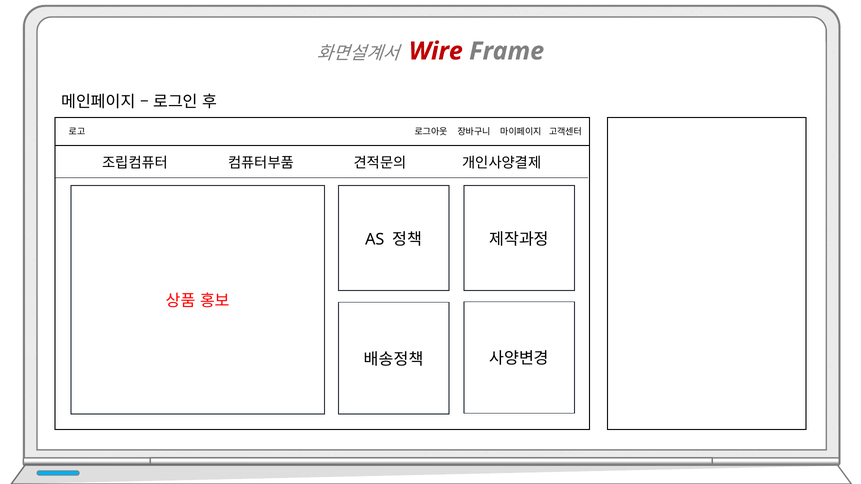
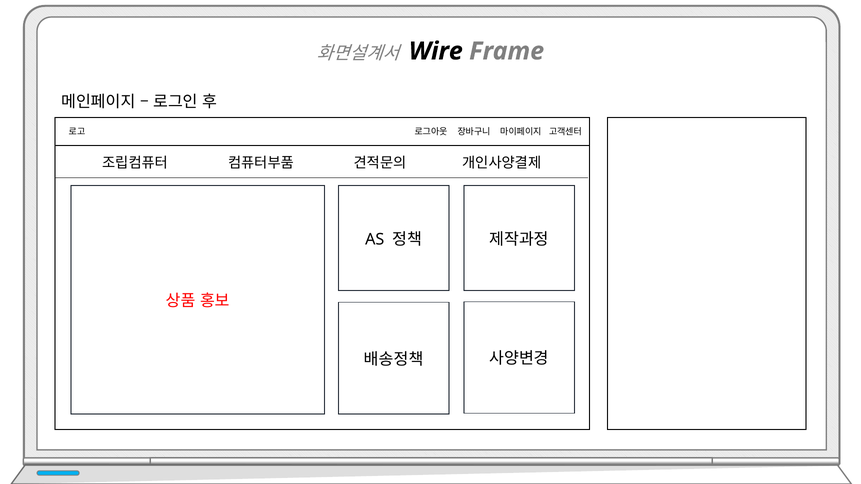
Wire colour: red -> black
